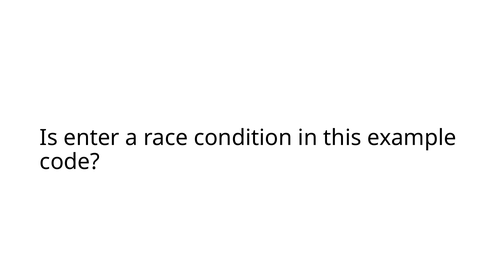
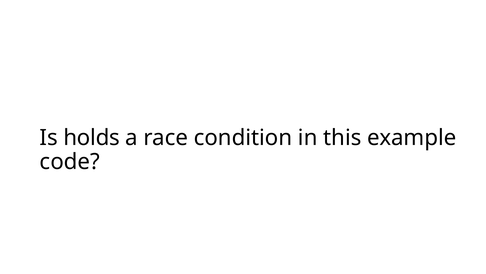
enter: enter -> holds
